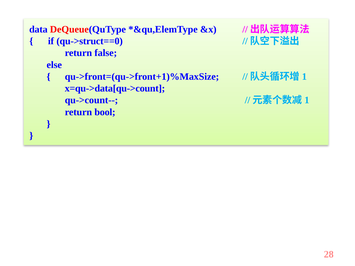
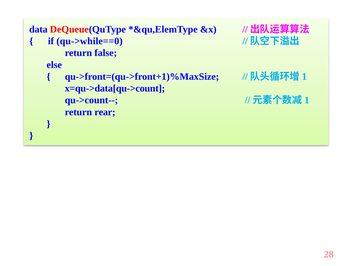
qu->struct==0: qu->struct==0 -> qu->while==0
bool: bool -> rear
